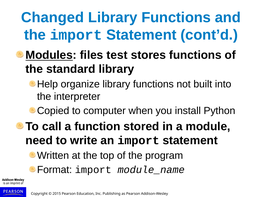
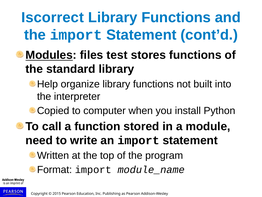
Changed: Changed -> Iscorrect
